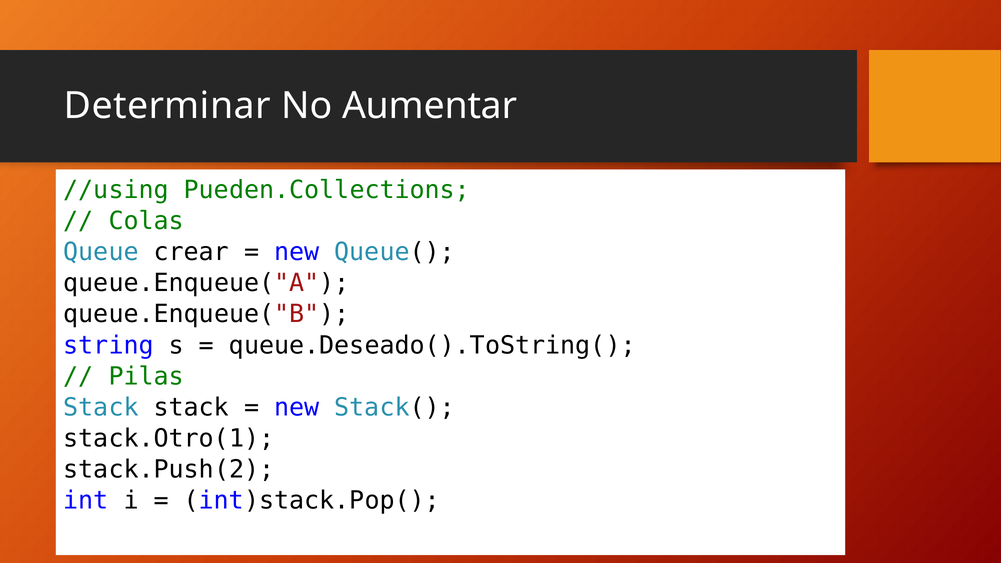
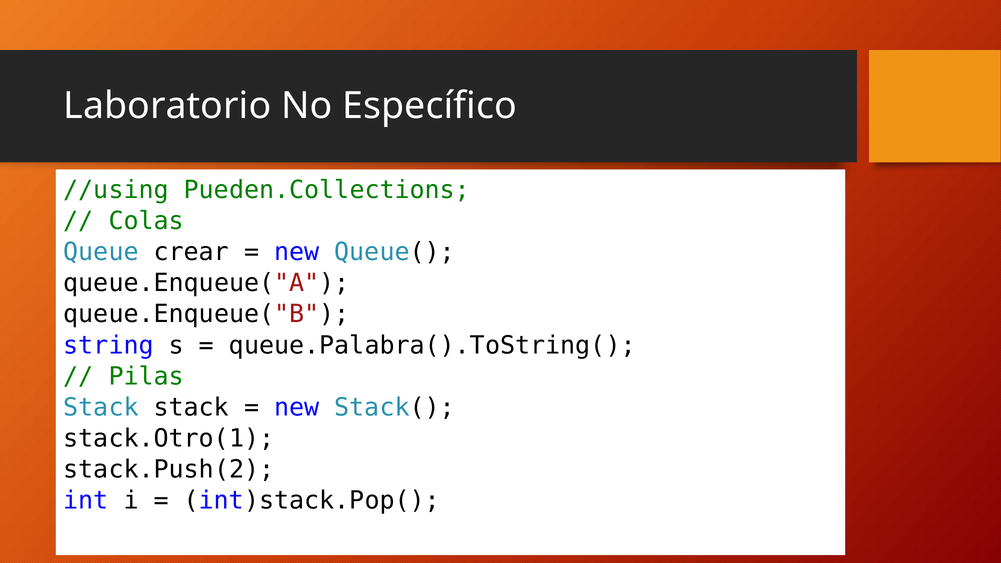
Determinar: Determinar -> Laboratorio
Aumentar: Aumentar -> Específico
queue.Deseado().ToString(: queue.Deseado().ToString( -> queue.Palabra().ToString(
